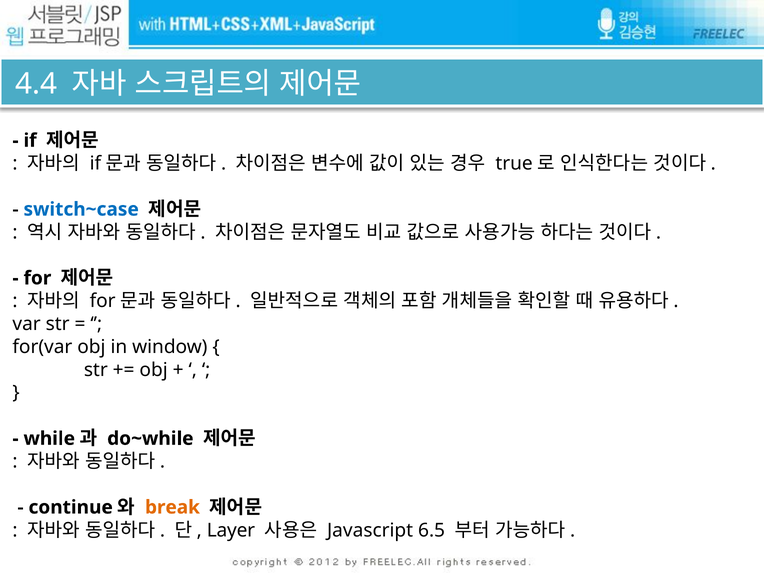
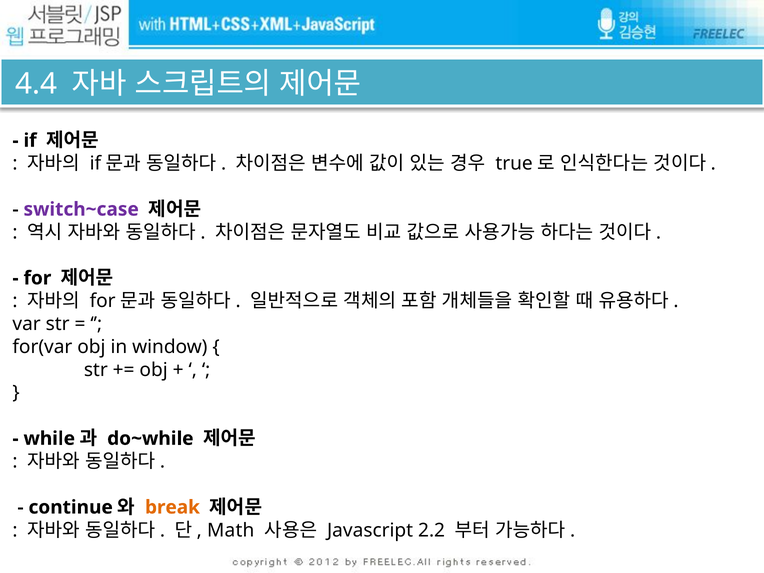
switch~case colour: blue -> purple
Layer: Layer -> Math
6.5: 6.5 -> 2.2
